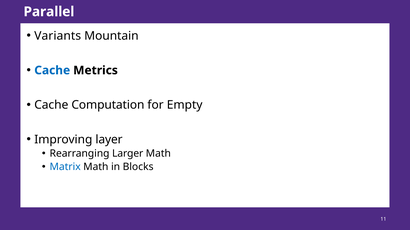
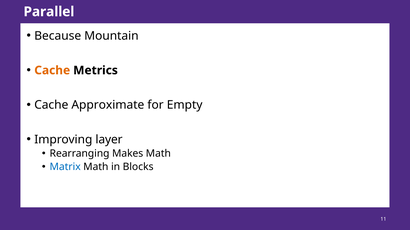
Variants: Variants -> Because
Cache at (52, 71) colour: blue -> orange
Computation: Computation -> Approximate
Larger: Larger -> Makes
